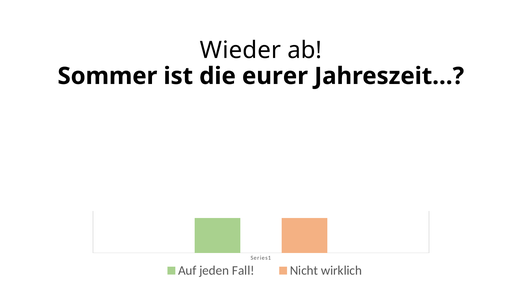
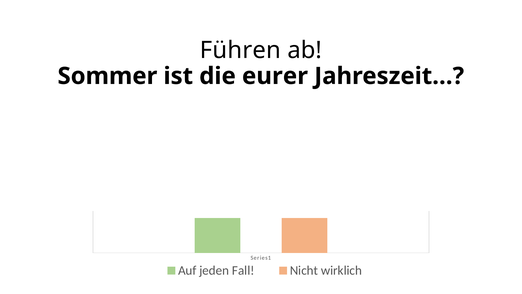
Wieder: Wieder -> Führen
